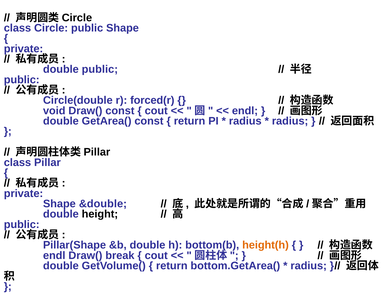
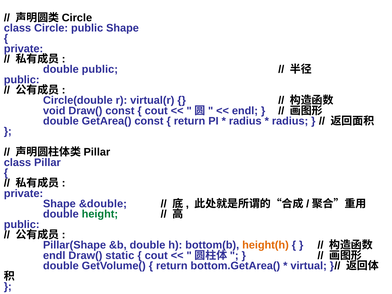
forced(r: forced(r -> virtual(r
height colour: black -> green
break: break -> static
radius at (309, 266): radius -> virtual
